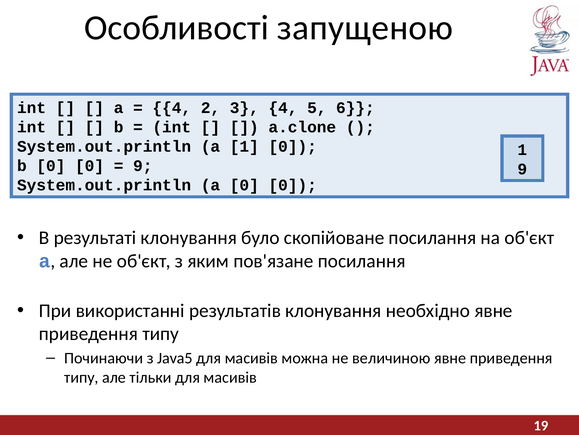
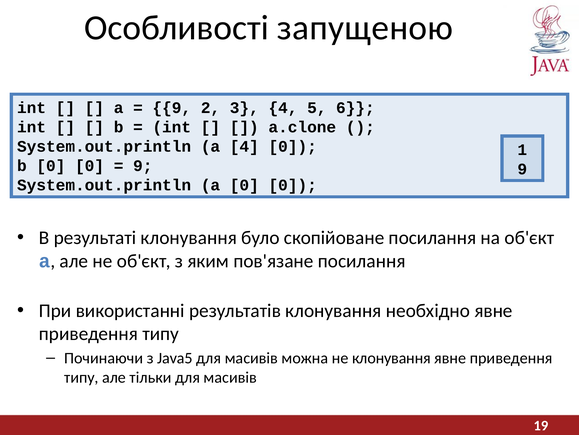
4 at (172, 108): 4 -> 9
a 1: 1 -> 4
не величиною: величиною -> клонування
